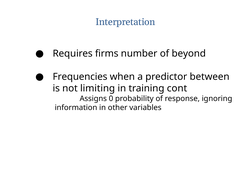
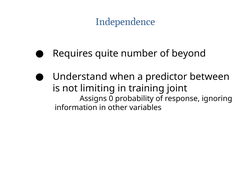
Interpretation: Interpretation -> Independence
firms: firms -> quite
Frequencies: Frequencies -> Understand
cont: cont -> joint
